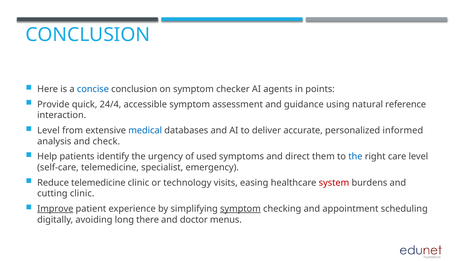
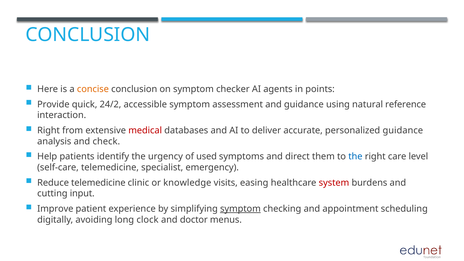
concise colour: blue -> orange
24/4: 24/4 -> 24/2
Level at (49, 130): Level -> Right
medical colour: blue -> red
personalized informed: informed -> guidance
technology: technology -> knowledge
cutting clinic: clinic -> input
Improve underline: present -> none
there: there -> clock
